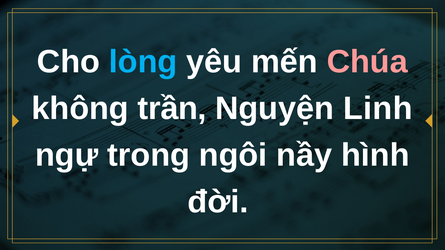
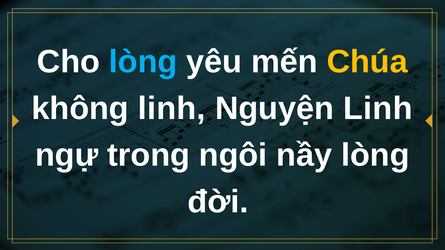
Chúa colour: pink -> yellow
không trần: trần -> linh
nầy hình: hình -> lòng
